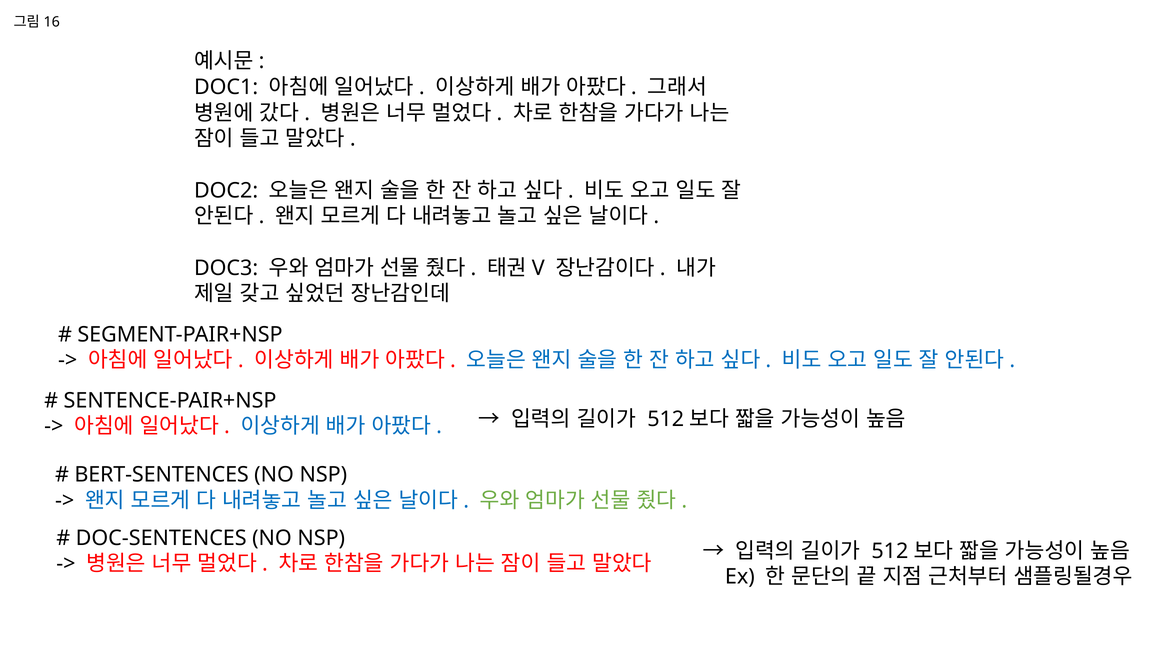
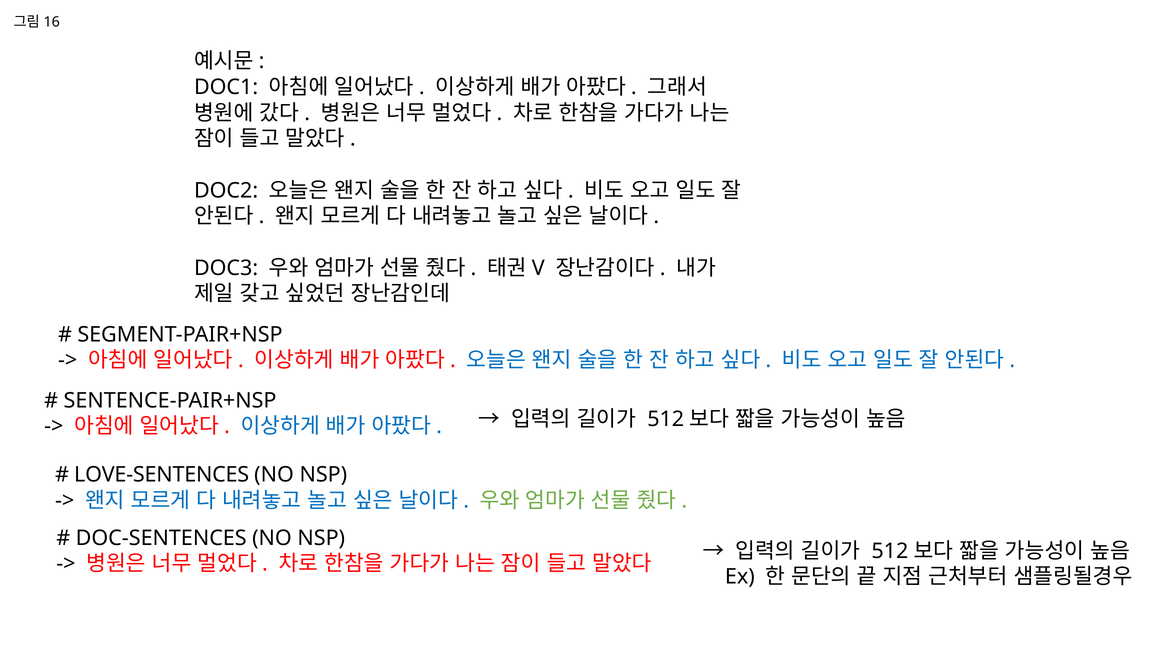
BERT-SENTENCES: BERT-SENTENCES -> LOVE-SENTENCES
